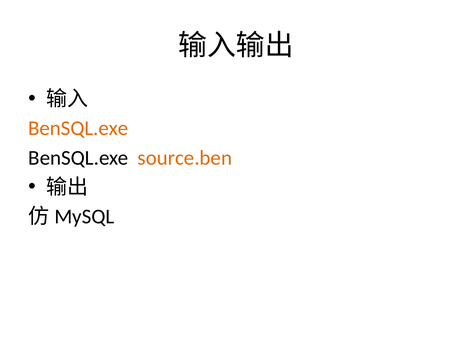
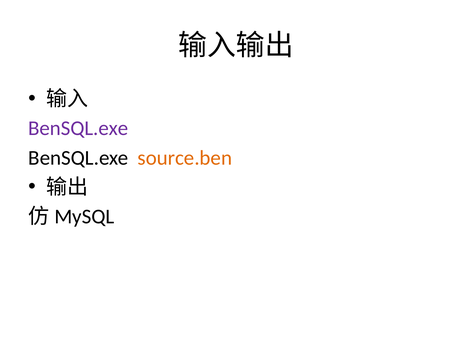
BenSQL.exe at (78, 128) colour: orange -> purple
